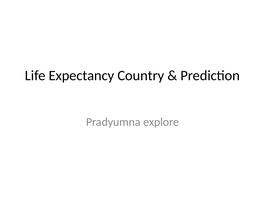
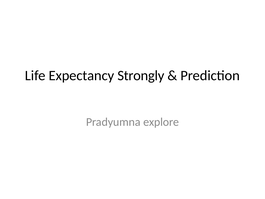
Country: Country -> Strongly
